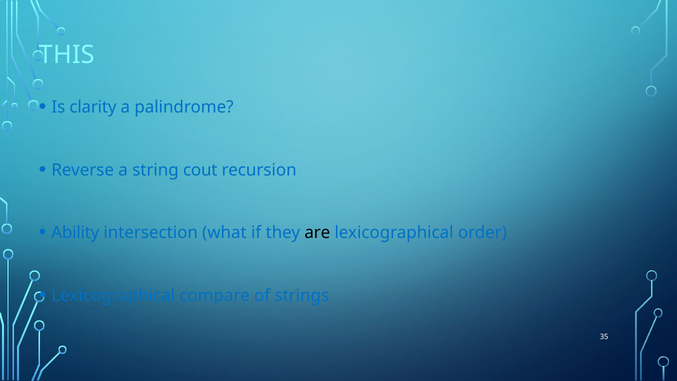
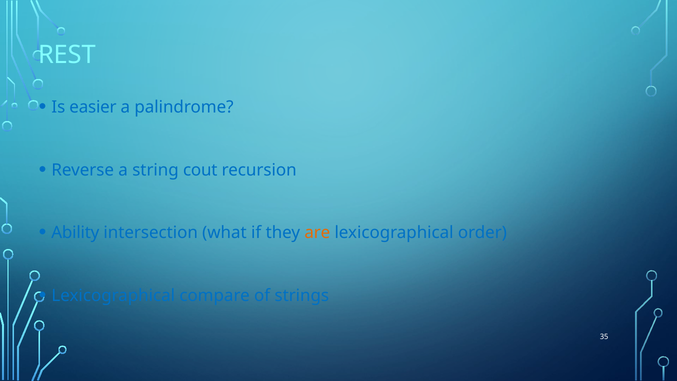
THIS: THIS -> REST
clarity: clarity -> easier
are colour: black -> orange
